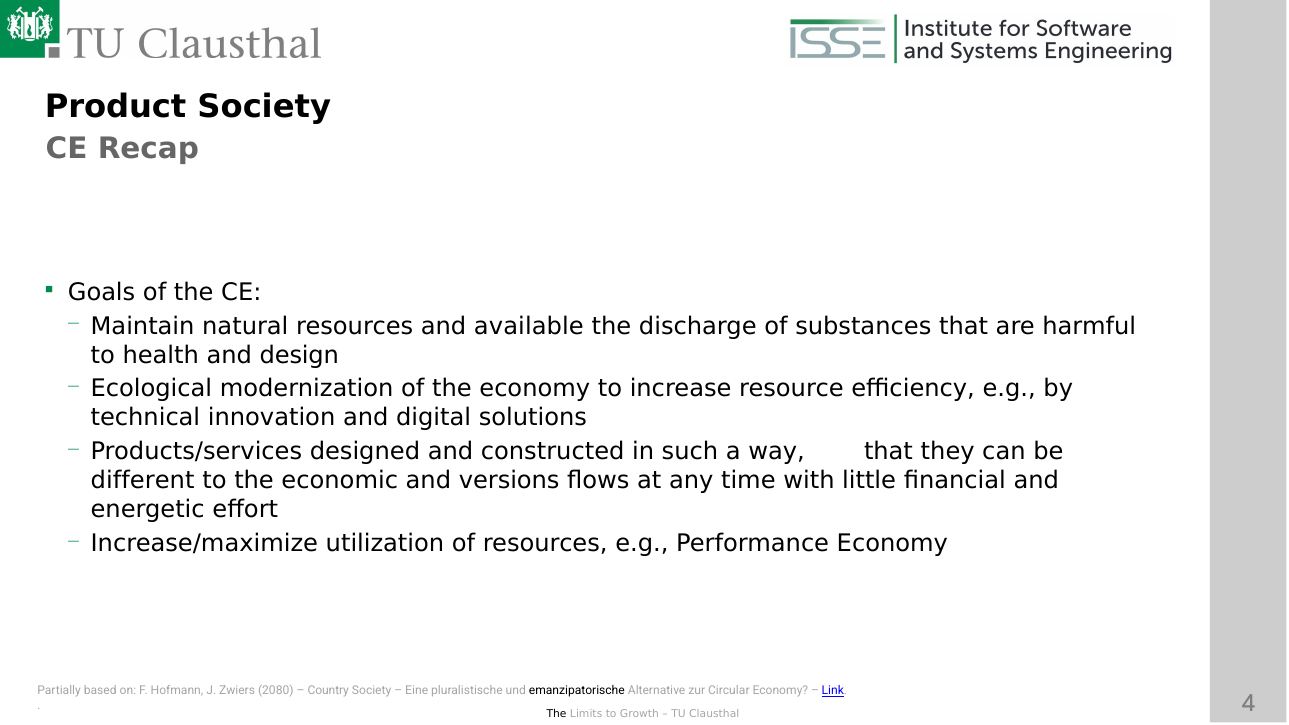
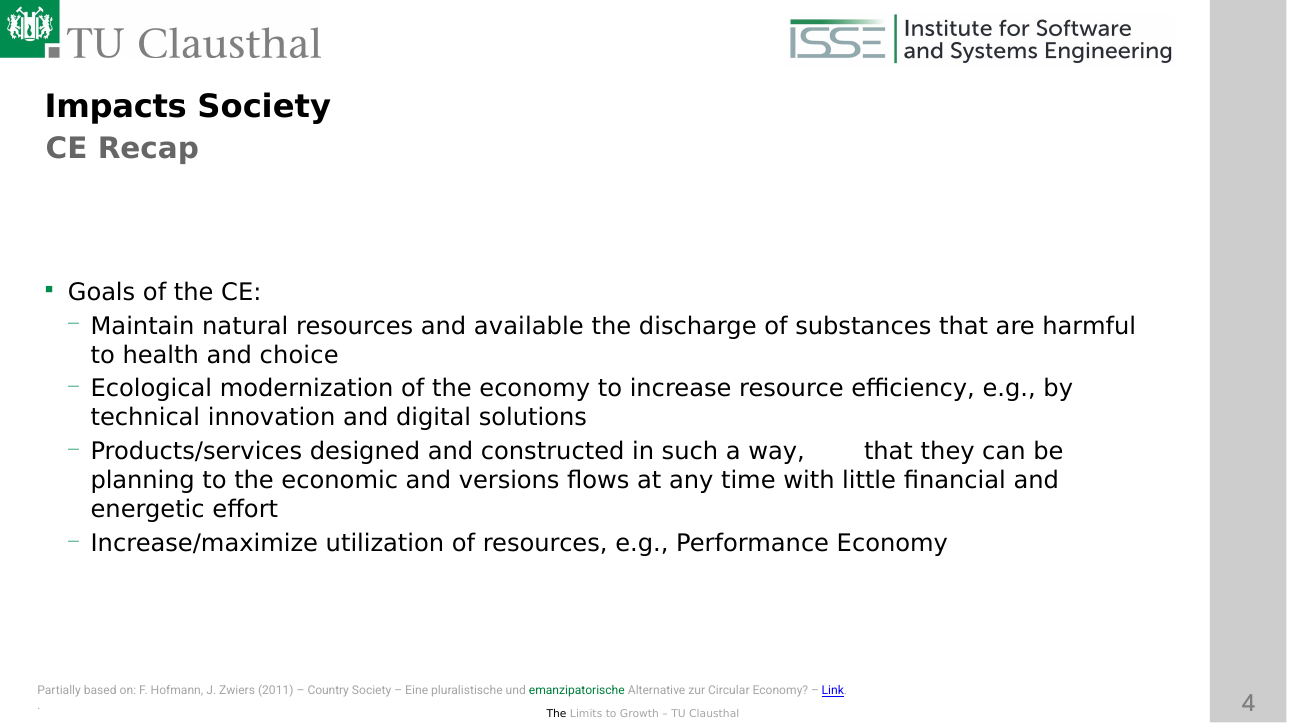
Product: Product -> Impacts
design: design -> choice
different: different -> planning
2080: 2080 -> 2011
emanzipatorische colour: black -> green
